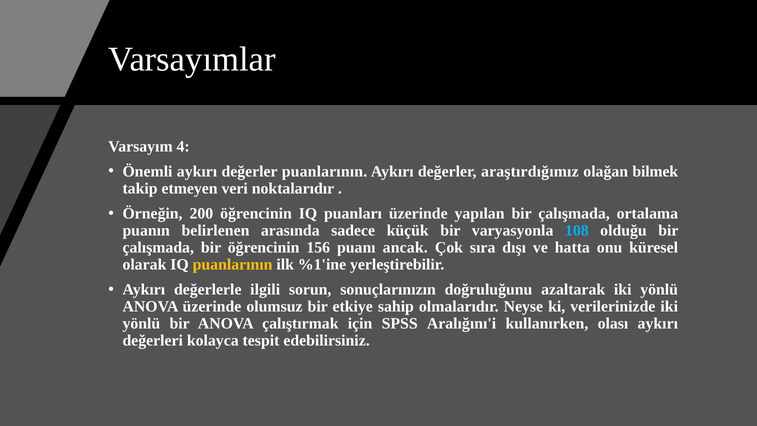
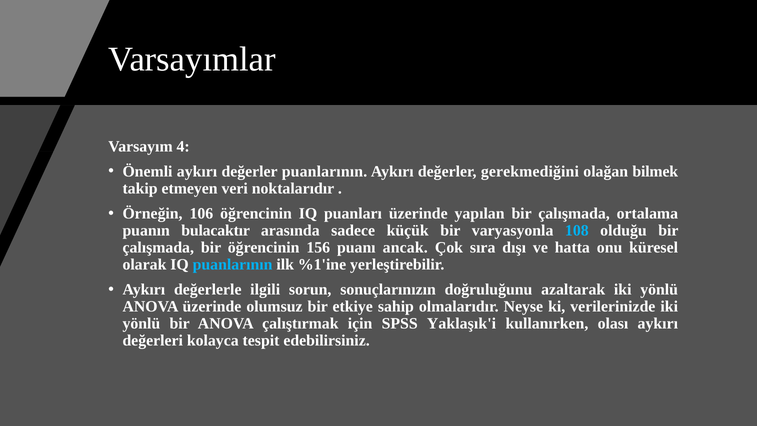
araştırdığımız: araştırdığımız -> gerekmediğini
200: 200 -> 106
belirlenen: belirlenen -> bulacaktır
puanlarının at (233, 265) colour: yellow -> light blue
Aralığını'i: Aralığını'i -> Yaklaşık'i
